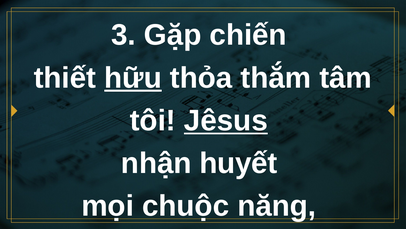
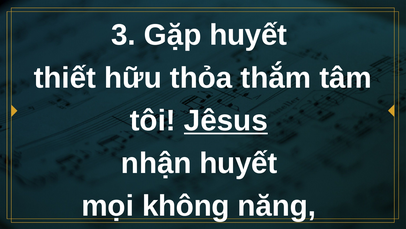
Gặp chiến: chiến -> huyết
hữu underline: present -> none
chuộc: chuộc -> không
